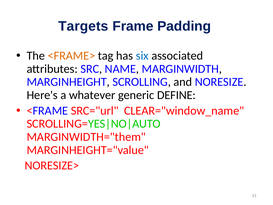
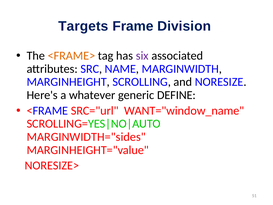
Padding: Padding -> Division
six colour: blue -> purple
CLEAR="window_name: CLEAR="window_name -> WANT="window_name
MARGINWIDTH="them: MARGINWIDTH="them -> MARGINWIDTH="sides
